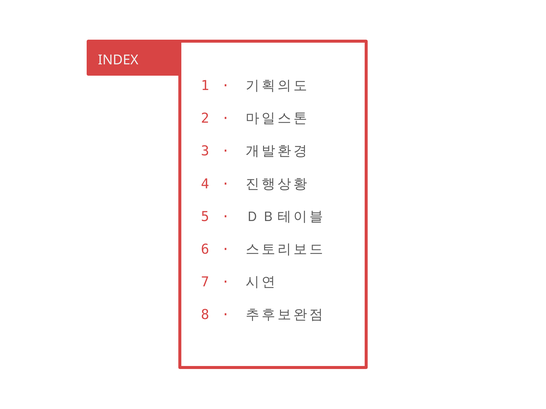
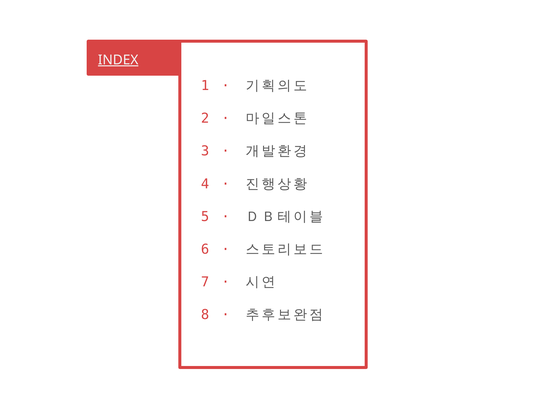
INDEX underline: none -> present
